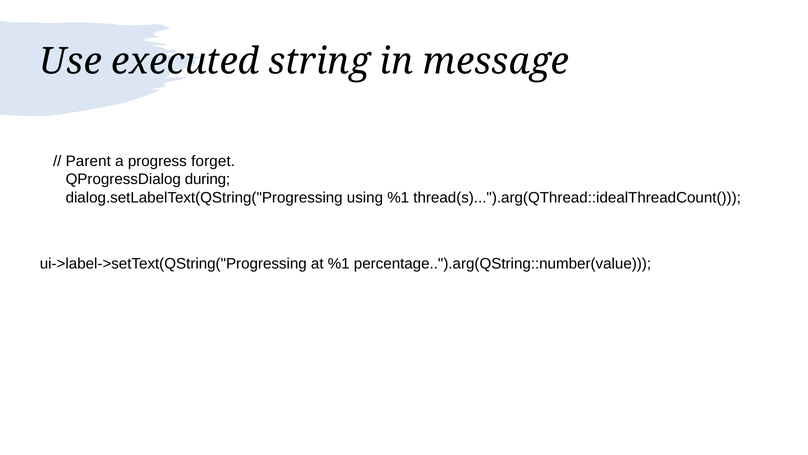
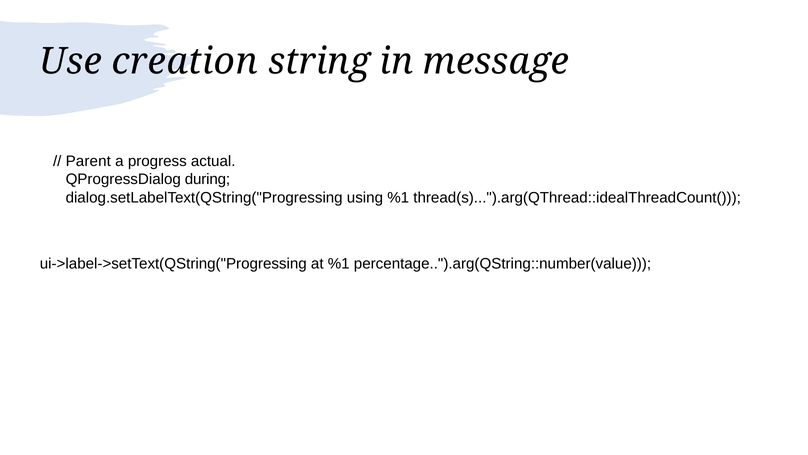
executed: executed -> creation
forget: forget -> actual
